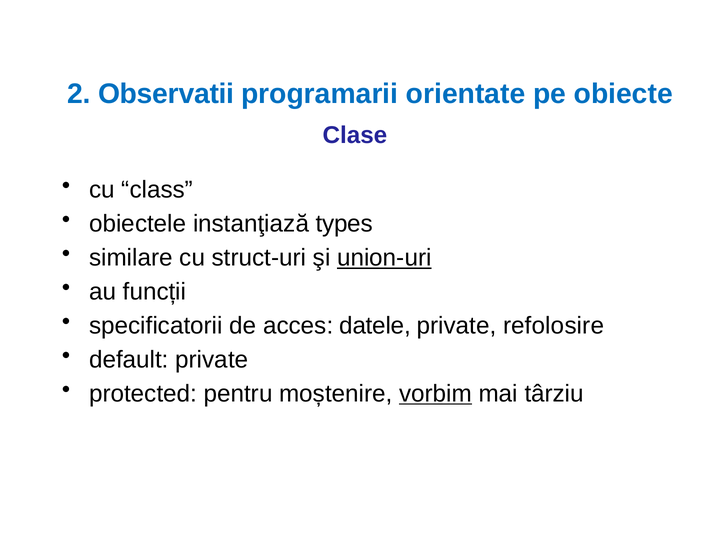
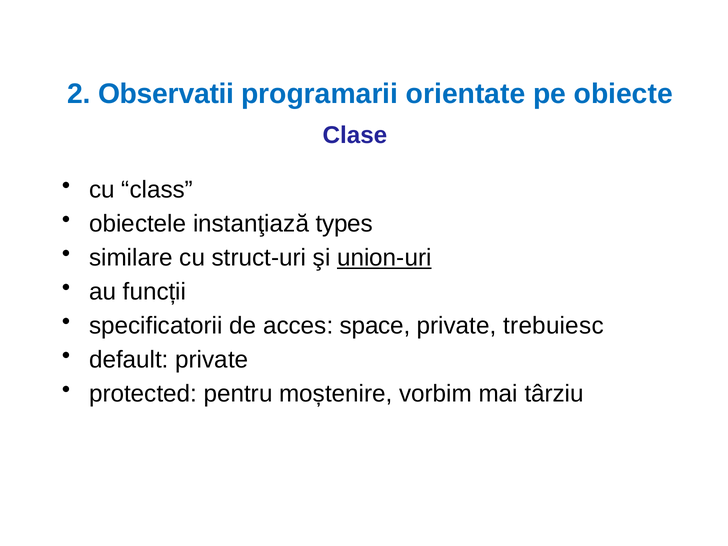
datele: datele -> space
refolosire: refolosire -> trebuiesc
vorbim underline: present -> none
